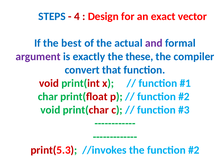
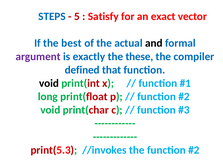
4: 4 -> 5
Design: Design -> Satisfy
and colour: purple -> black
convert: convert -> defined
void at (49, 83) colour: red -> black
char: char -> long
